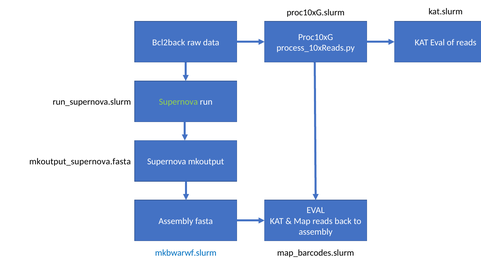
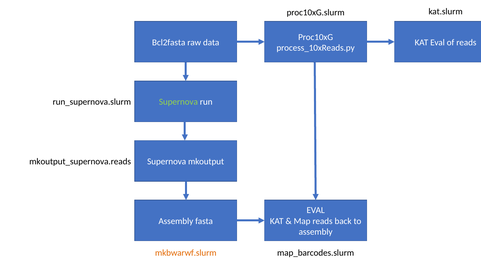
Bcl2back: Bcl2back -> Bcl2fasta
mkoutput_supernova.fasta: mkoutput_supernova.fasta -> mkoutput_supernova.reads
mkbwarwf.slurm colour: blue -> orange
